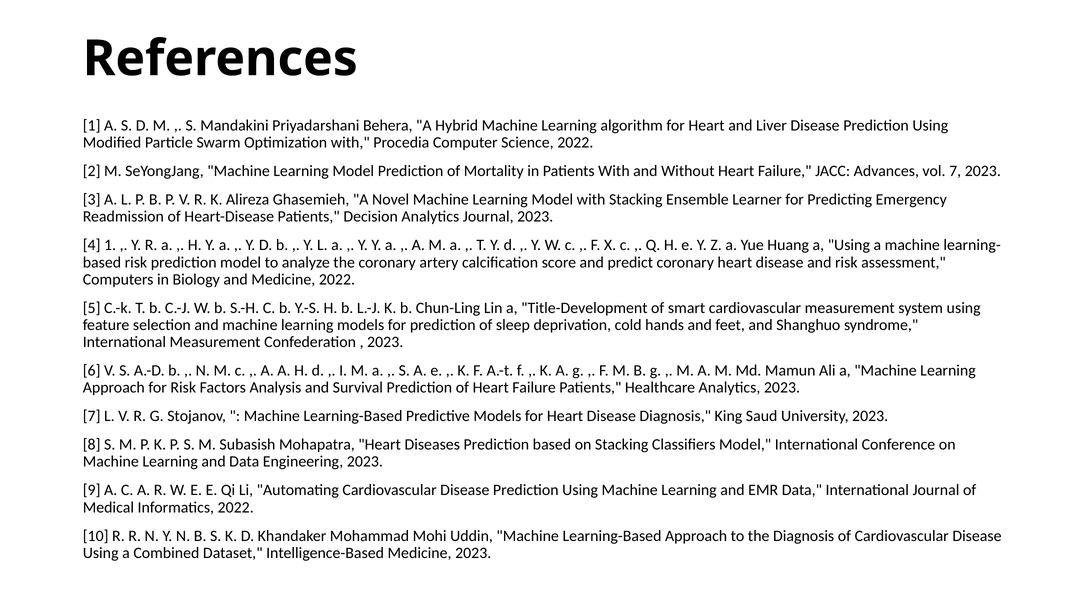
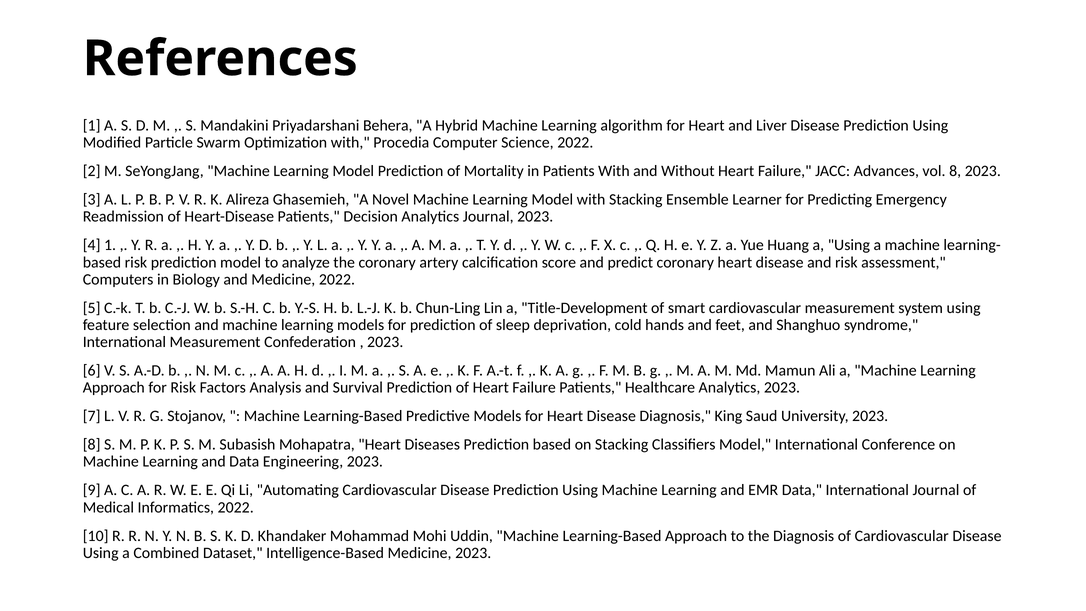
vol 7: 7 -> 8
